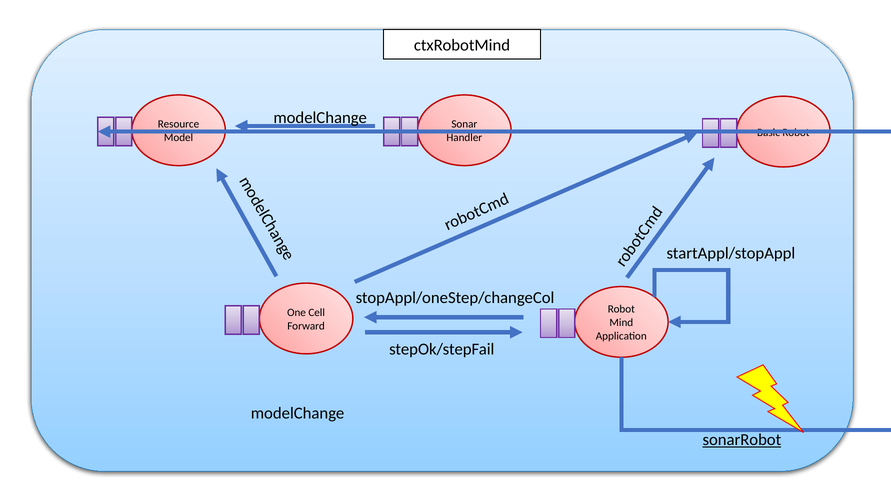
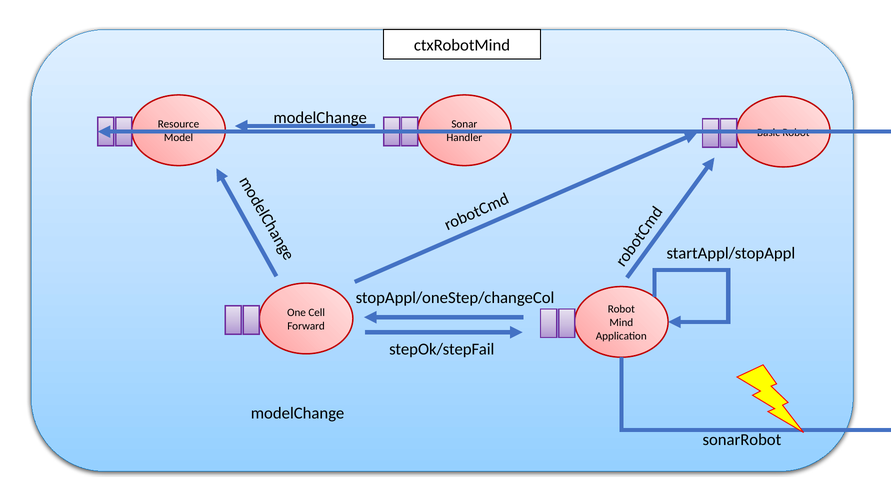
sonarRobot underline: present -> none
